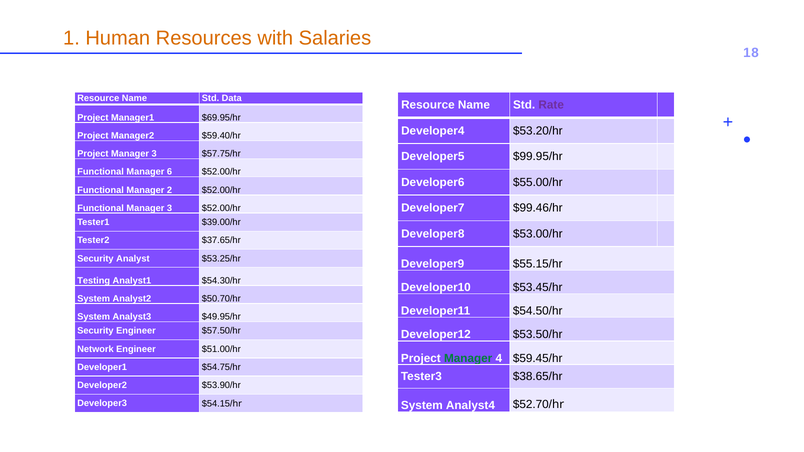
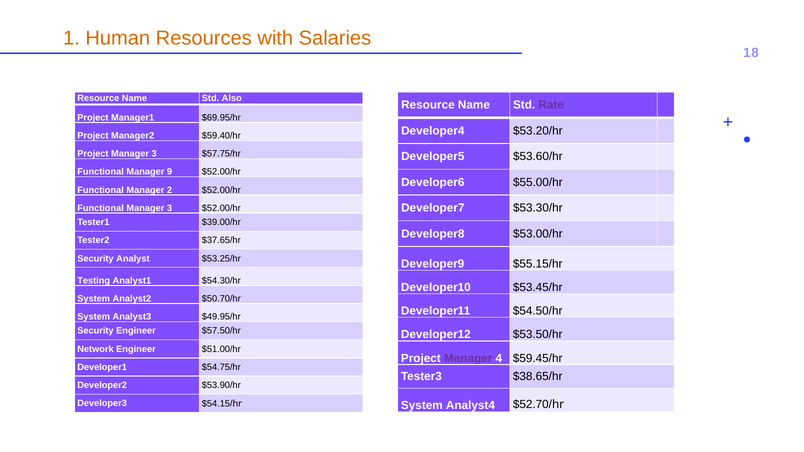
Data: Data -> Also
$99.95/hr: $99.95/hr -> $53.60/hr
6: 6 -> 9
$99.46/hr: $99.46/hr -> $53.30/hr
Manager at (468, 358) colour: green -> purple
